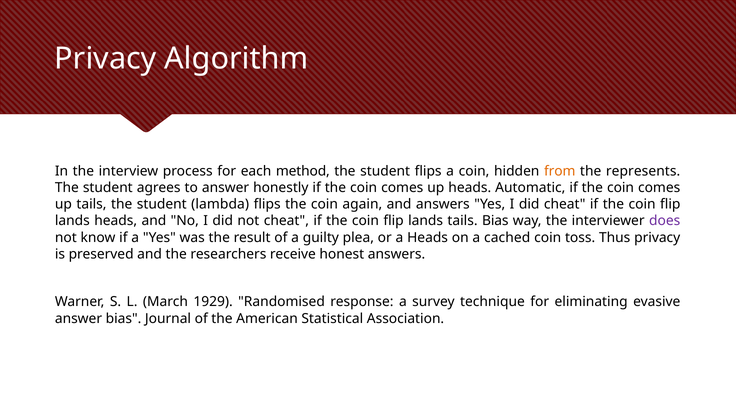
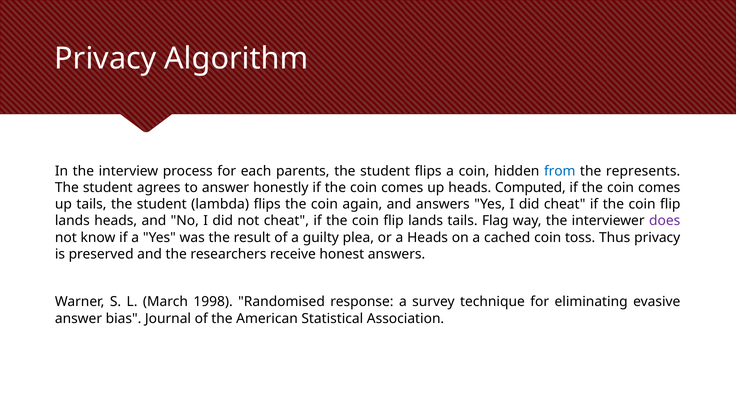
method: method -> parents
from colour: orange -> blue
Automatic: Automatic -> Computed
tails Bias: Bias -> Flag
1929: 1929 -> 1998
